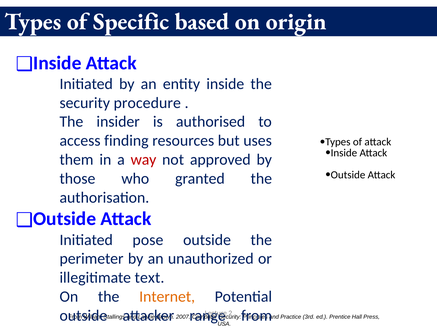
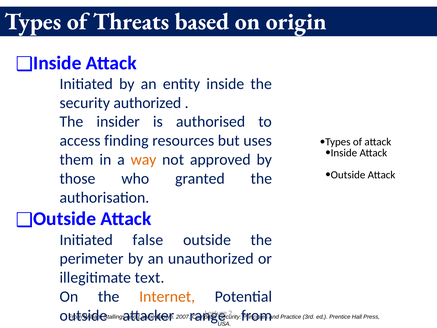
Specific: Specific -> Threats
procedure: procedure -> authorized
way colour: red -> orange
pose: pose -> false
